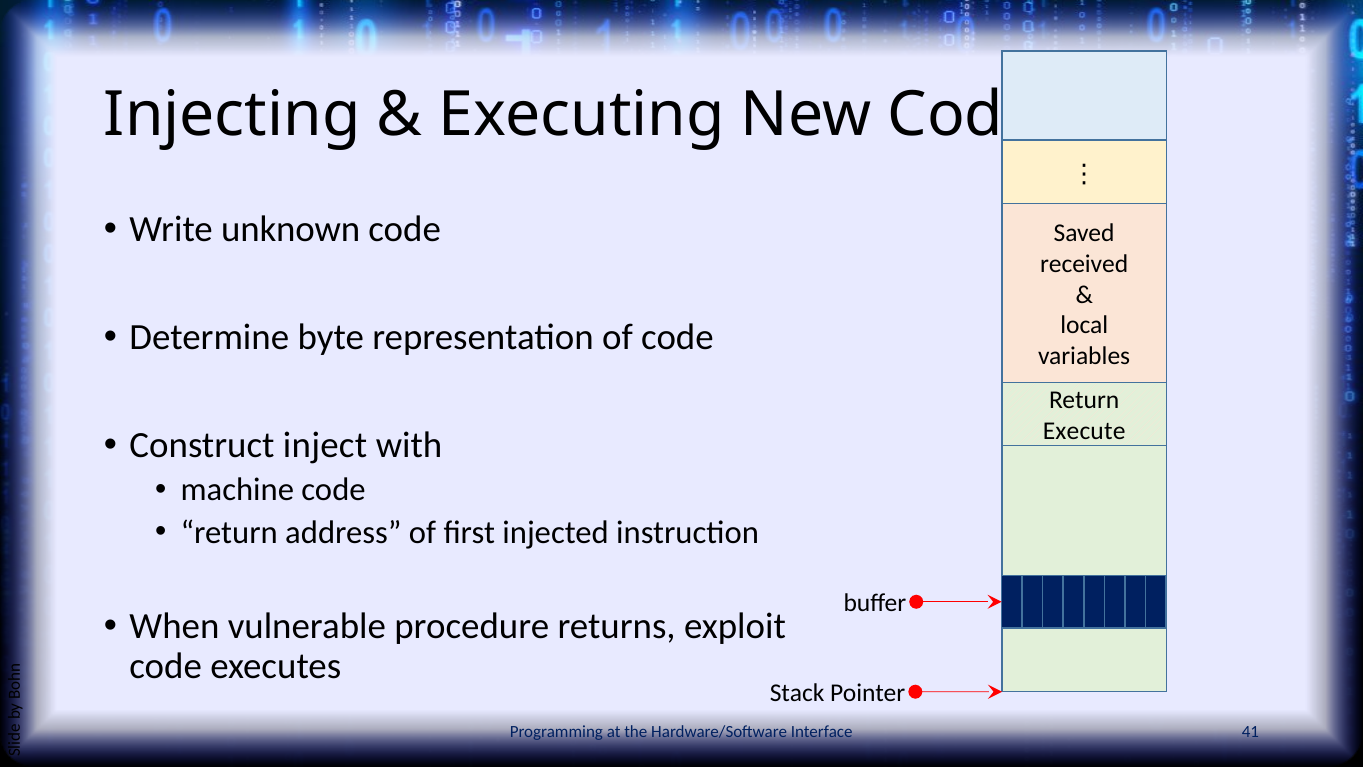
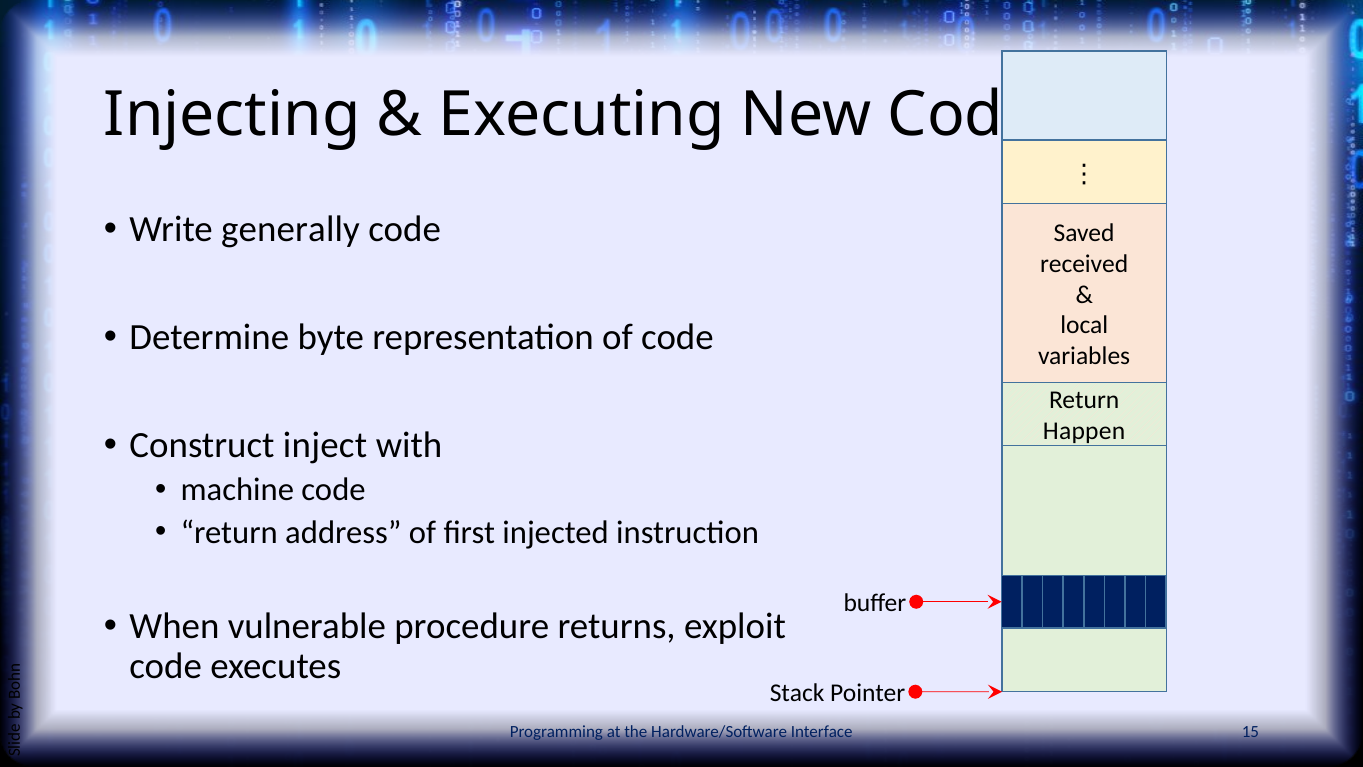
unknown: unknown -> generally
Execute: Execute -> Happen
41: 41 -> 15
